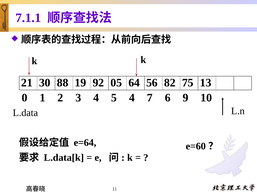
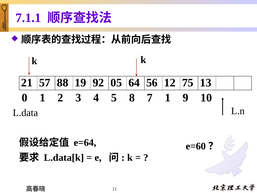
30: 30 -> 57
82: 82 -> 12
5 4: 4 -> 8
7 6: 6 -> 1
